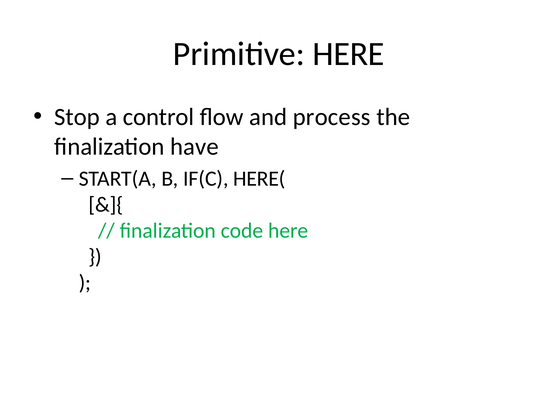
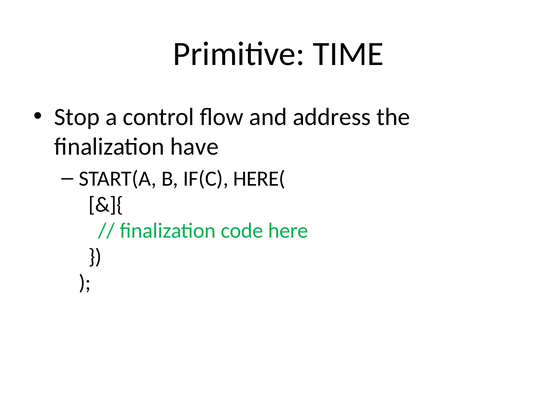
Primitive HERE: HERE -> TIME
process: process -> address
